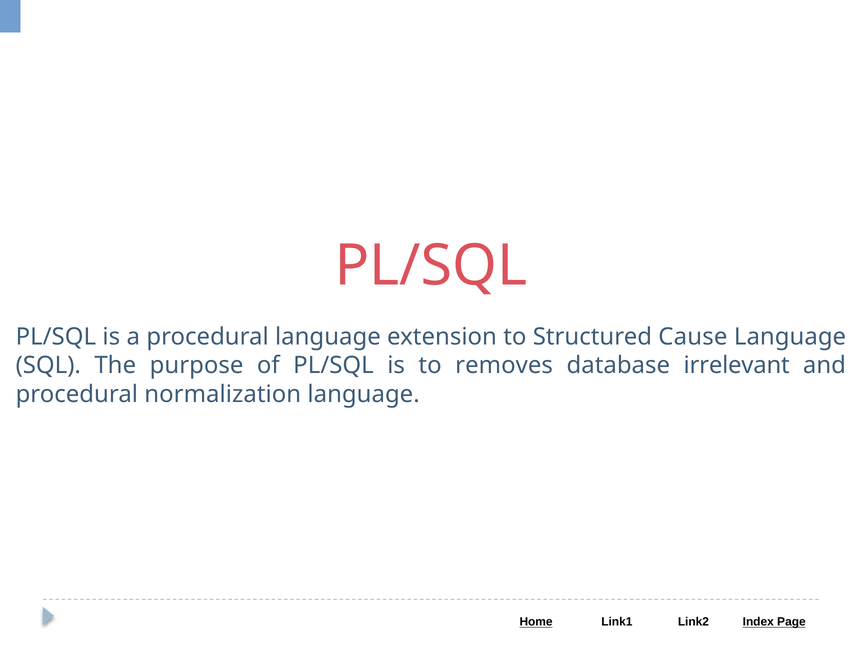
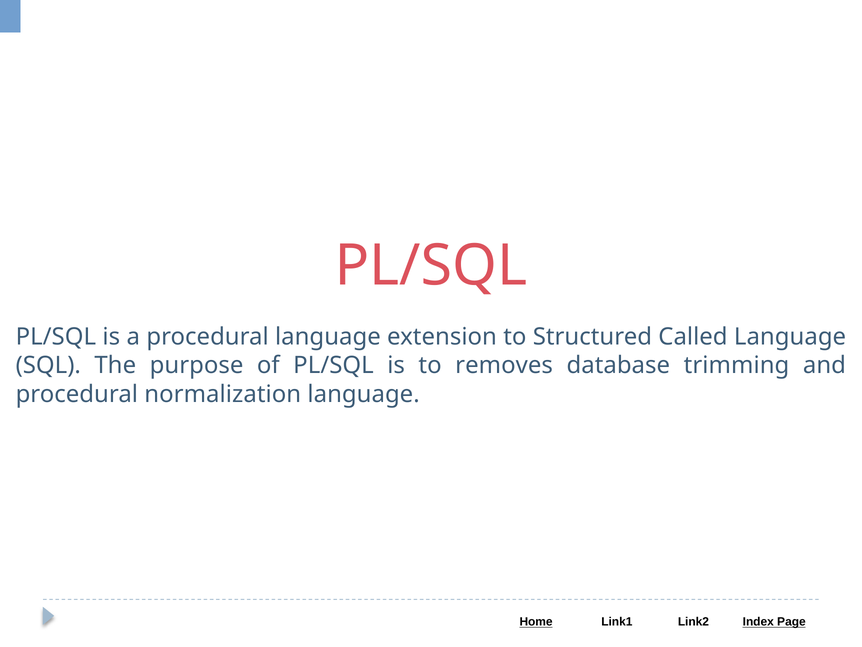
Cause: Cause -> Called
irrelevant: irrelevant -> trimming
